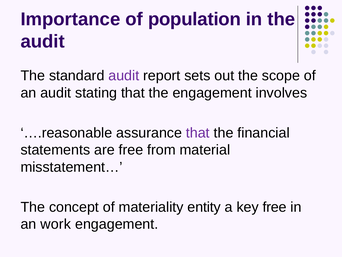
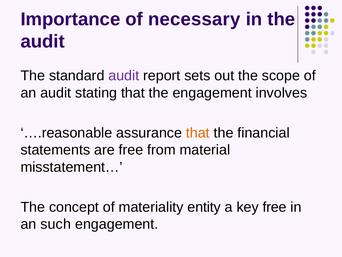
population: population -> necessary
that at (198, 133) colour: purple -> orange
work: work -> such
